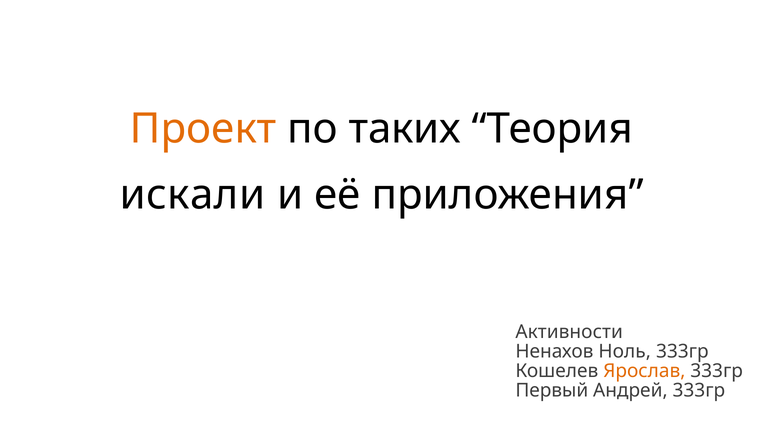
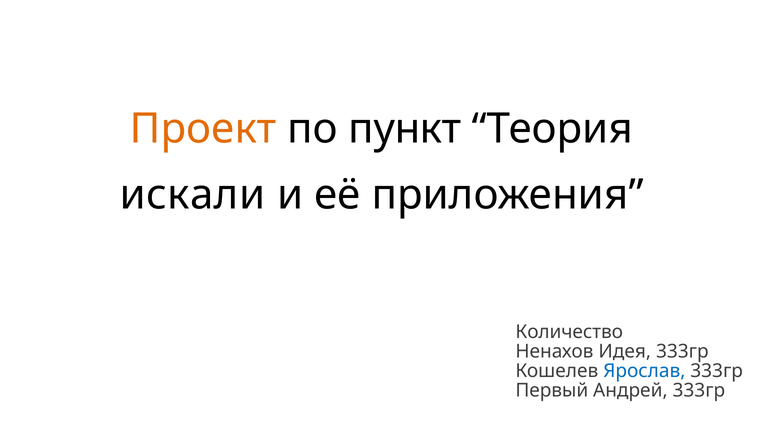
таких: таких -> пункт
Активности: Активности -> Количество
Ноль: Ноль -> Идея
Ярослав colour: orange -> blue
